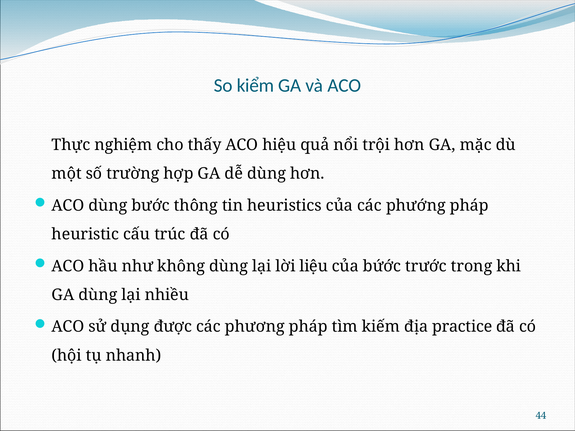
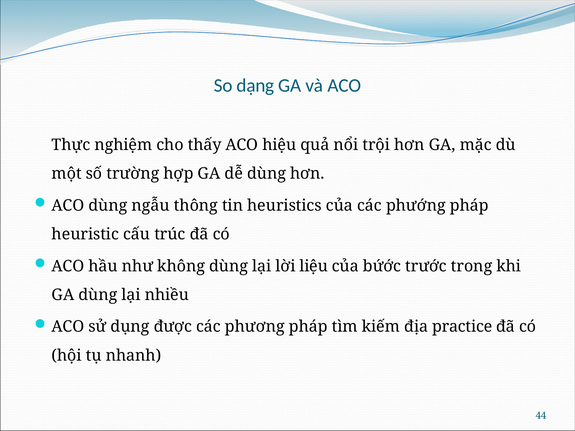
kiểm: kiểm -> dạng
bước: bước -> ngẫu
